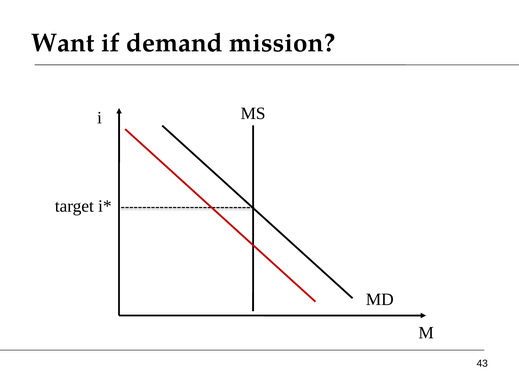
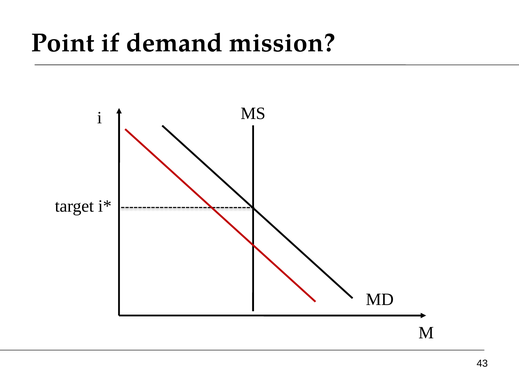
Want: Want -> Point
